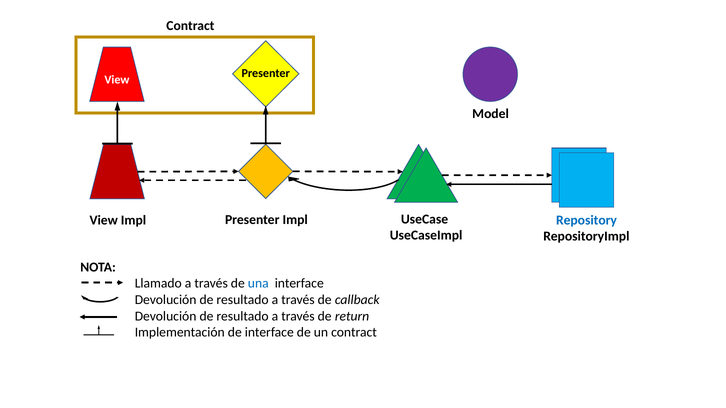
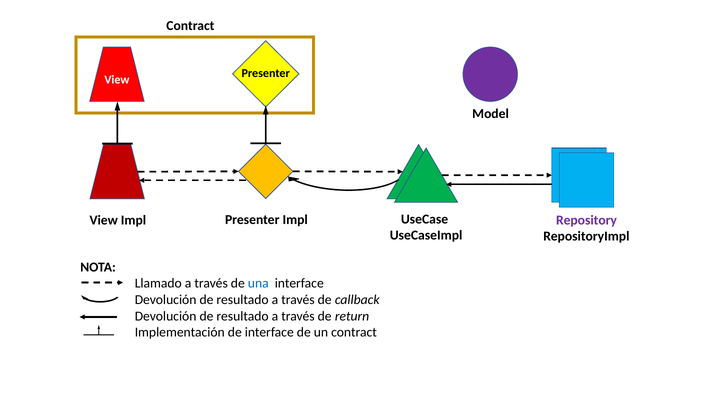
Repository colour: blue -> purple
